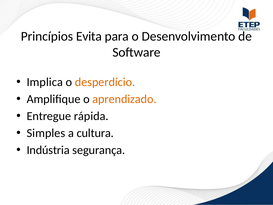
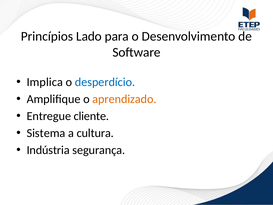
Evita: Evita -> Lado
desperdício colour: orange -> blue
rápida: rápida -> cliente
Simples: Simples -> Sistema
